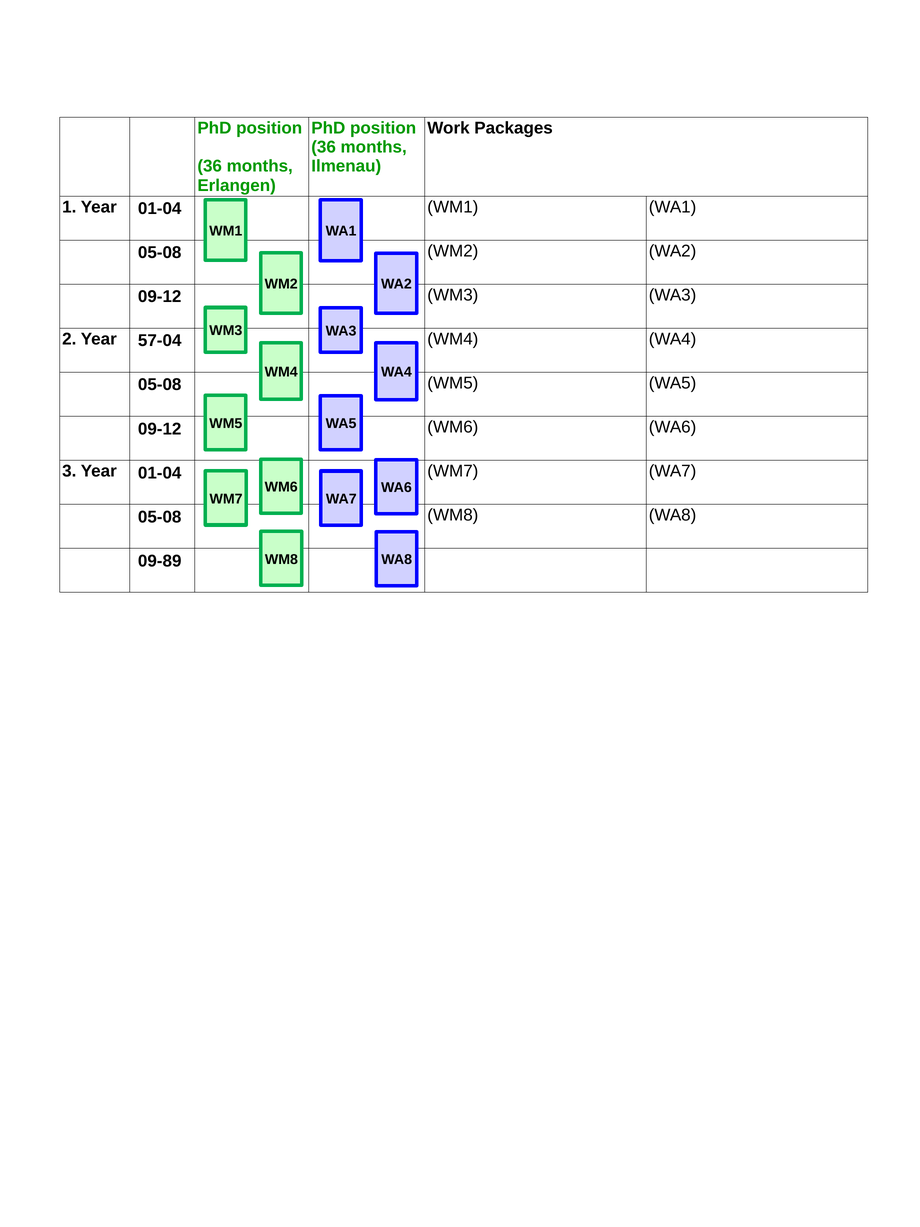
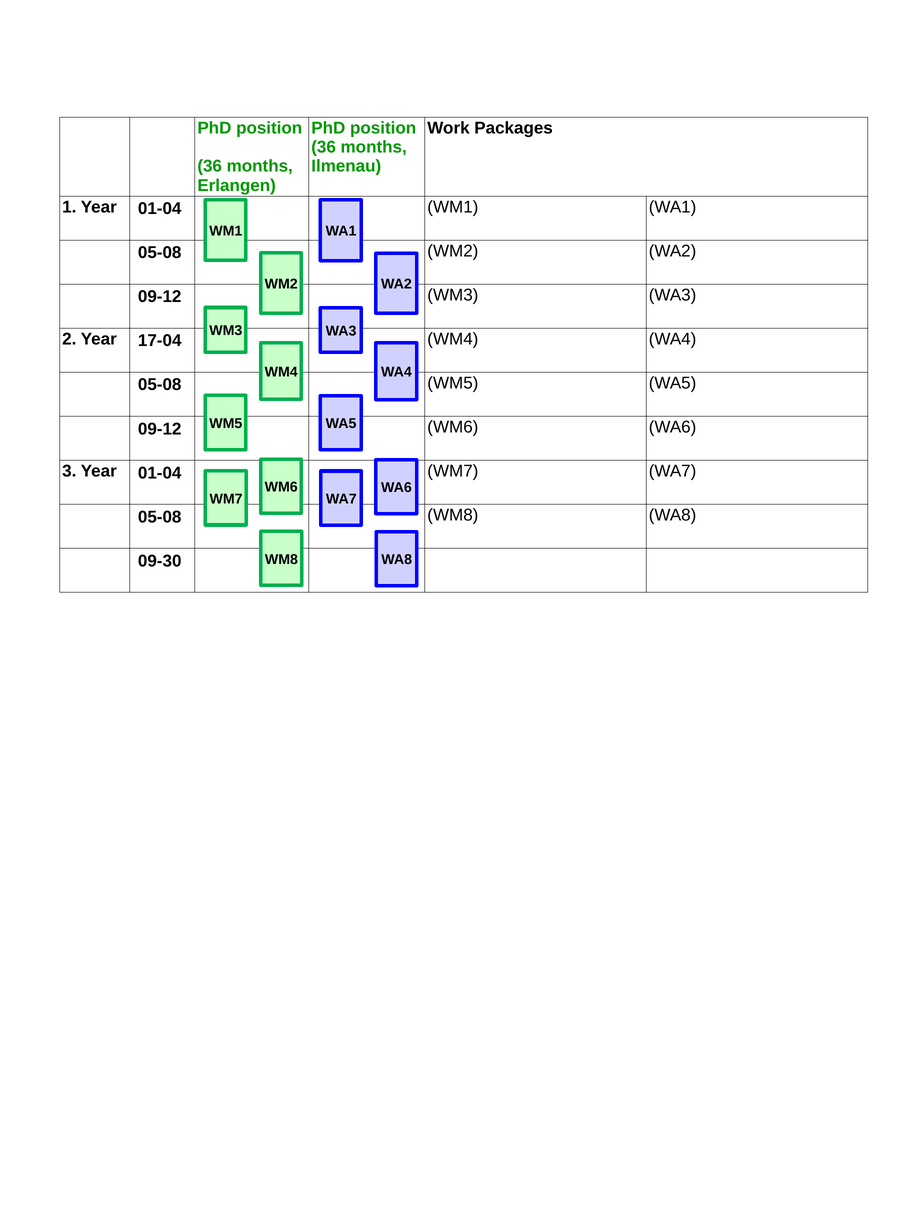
57-04: 57-04 -> 17-04
09-89: 09-89 -> 09-30
